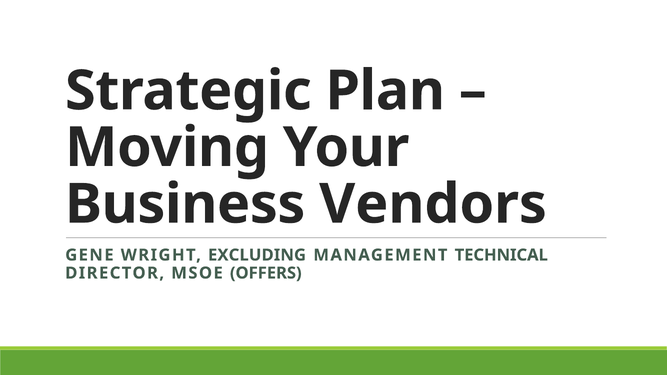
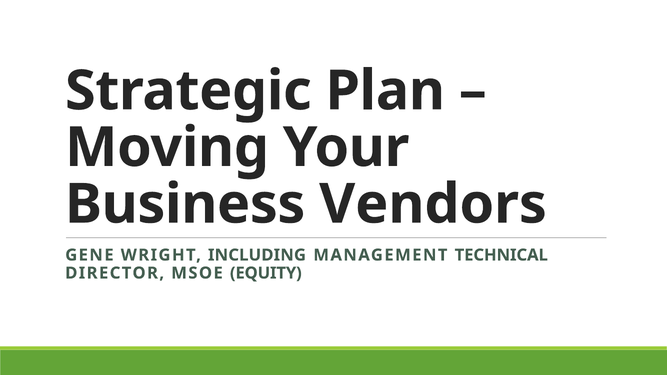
EXCLUDING: EXCLUDING -> INCLUDING
OFFERS: OFFERS -> EQUITY
